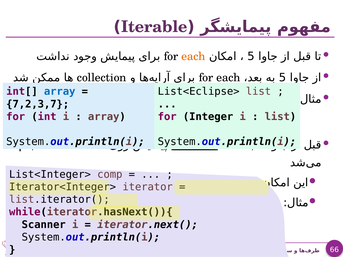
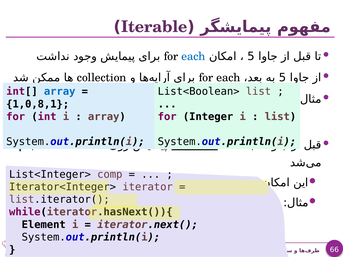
each at (193, 56) colour: orange -> blue
List<Eclipse>: List<Eclipse> -> List<Boolean>
7,2,3,7: 7,2,3,7 -> 1,0,8,1
Scanner: Scanner -> Element
